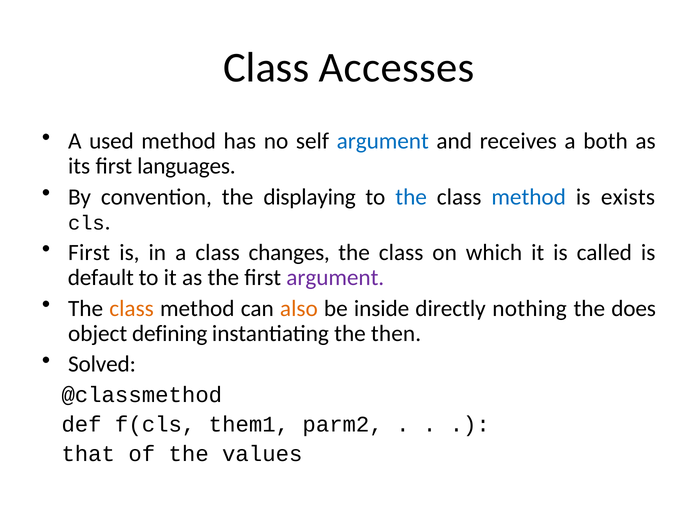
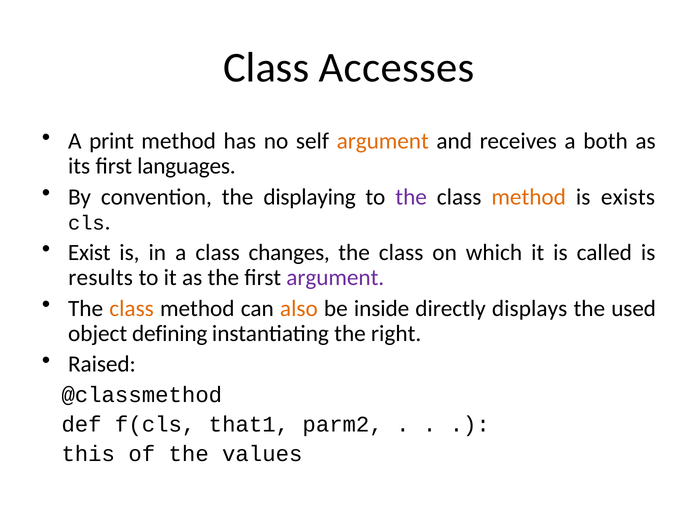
used: used -> print
argument at (383, 141) colour: blue -> orange
the at (411, 197) colour: blue -> purple
method at (529, 197) colour: blue -> orange
First at (89, 253): First -> Exist
default: default -> results
nothing: nothing -> displays
does: does -> used
then: then -> right
Solved: Solved -> Raised
them1: them1 -> that1
that: that -> this
